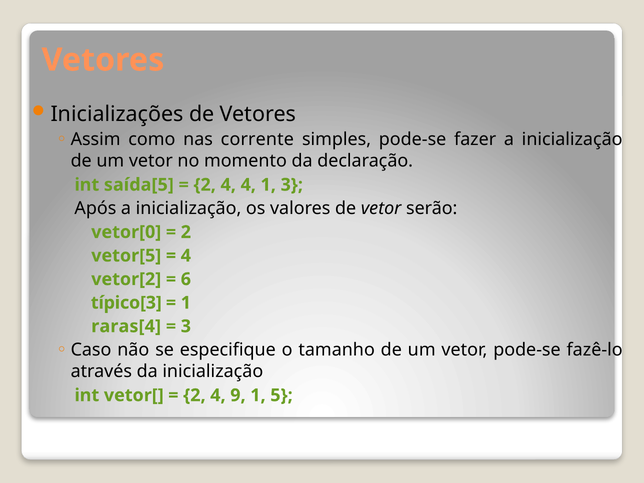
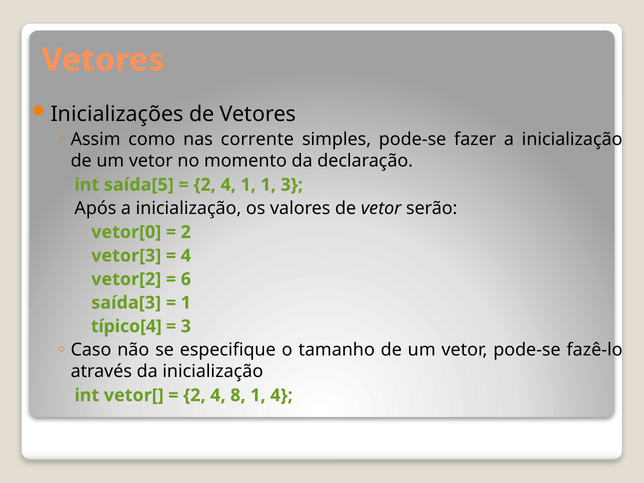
4 4: 4 -> 1
vetor[5: vetor[5 -> vetor[3
típico[3: típico[3 -> saída[3
raras[4: raras[4 -> típico[4
9: 9 -> 8
1 5: 5 -> 4
